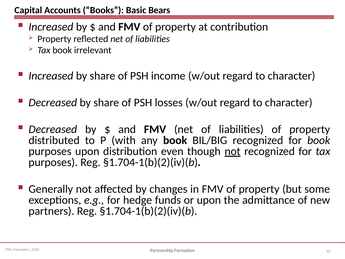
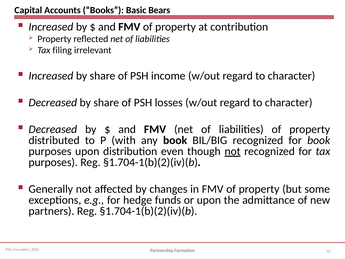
Tax book: book -> filing
